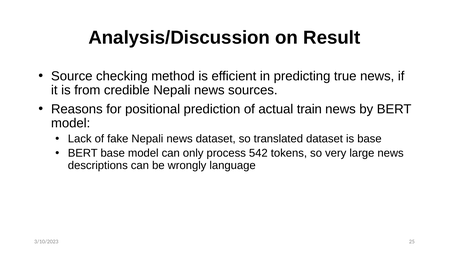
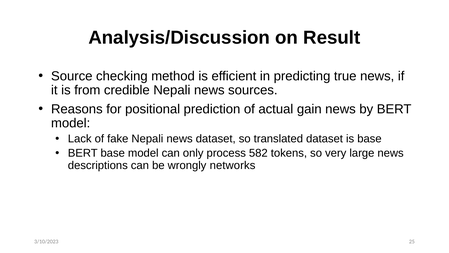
train: train -> gain
542: 542 -> 582
language: language -> networks
